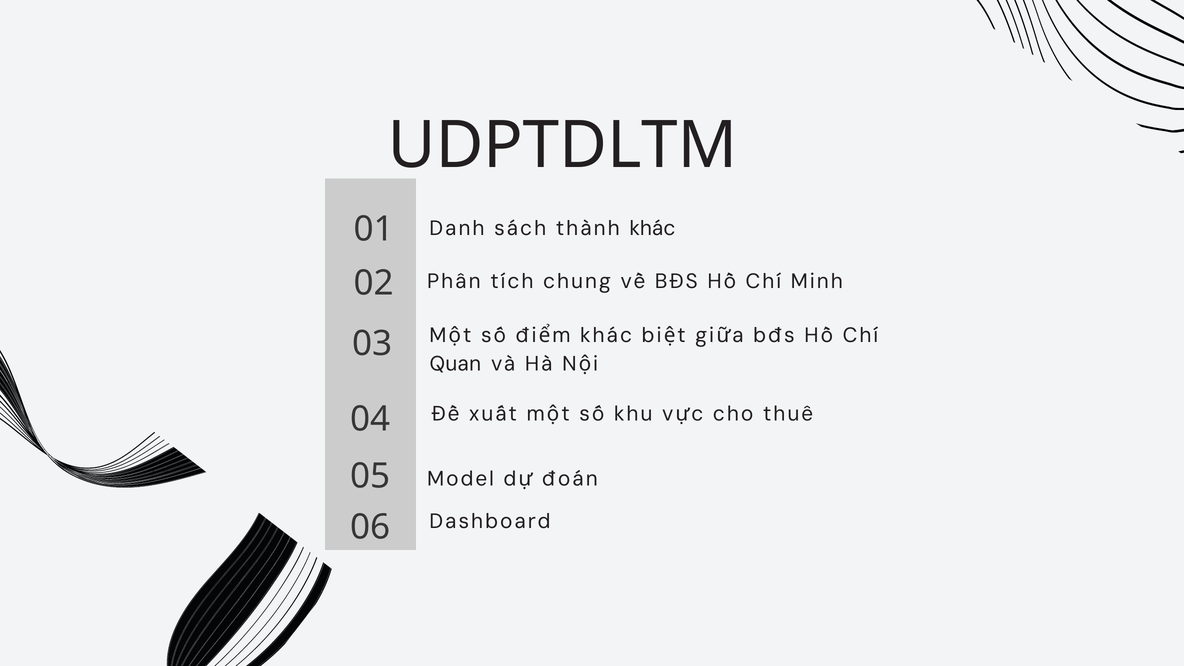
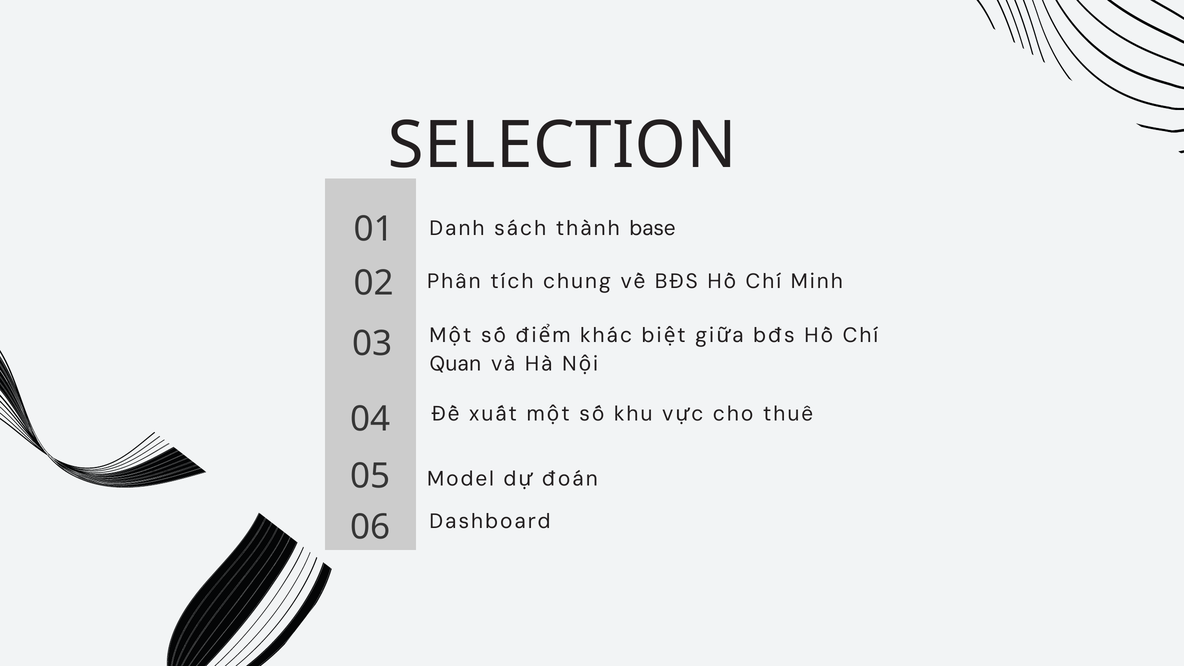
UDPTDLTM: UDPTDLTM -> SELECTION
thành khác: khác -> base
